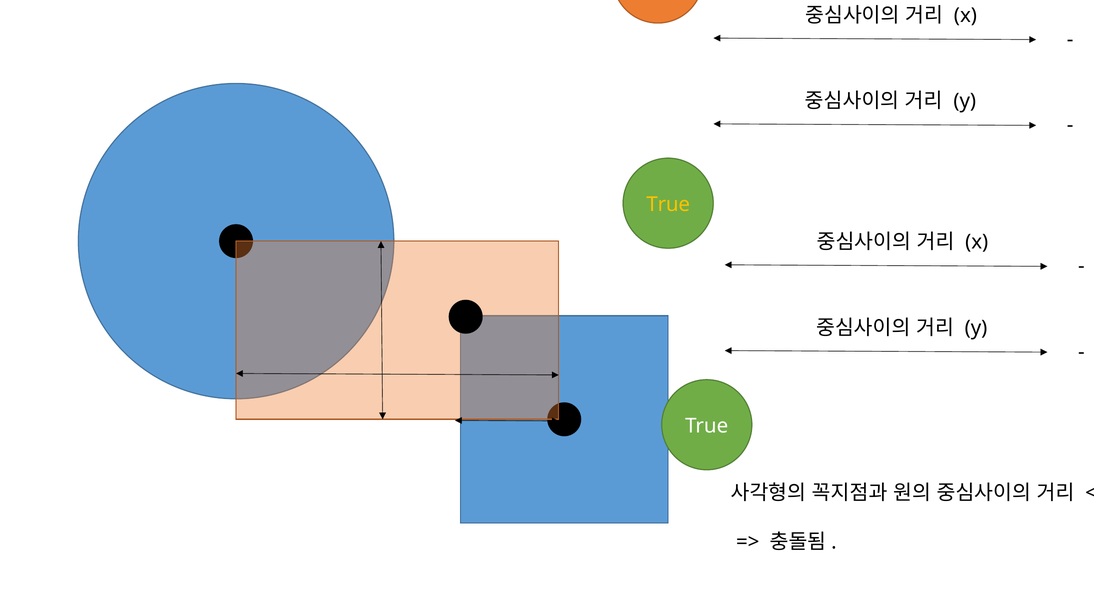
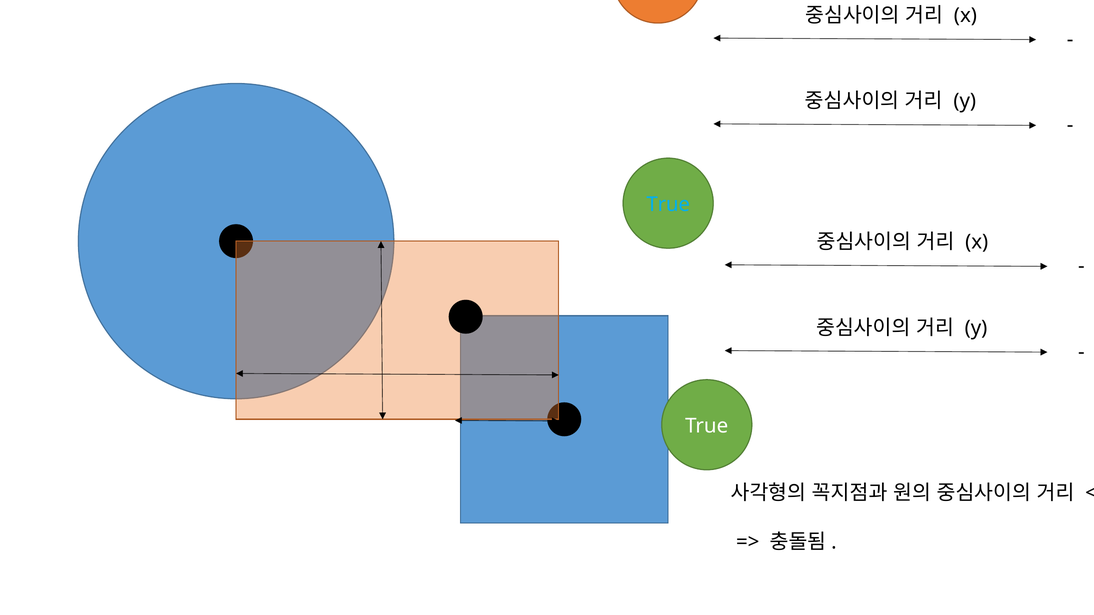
True at (668, 205) colour: yellow -> light blue
